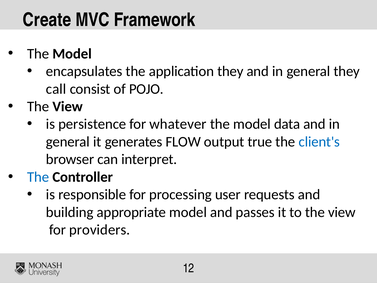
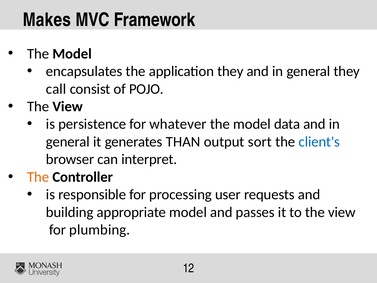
Create: Create -> Makes
FLOW: FLOW -> THAN
true: true -> sort
The at (38, 177) colour: blue -> orange
providers: providers -> plumbing
